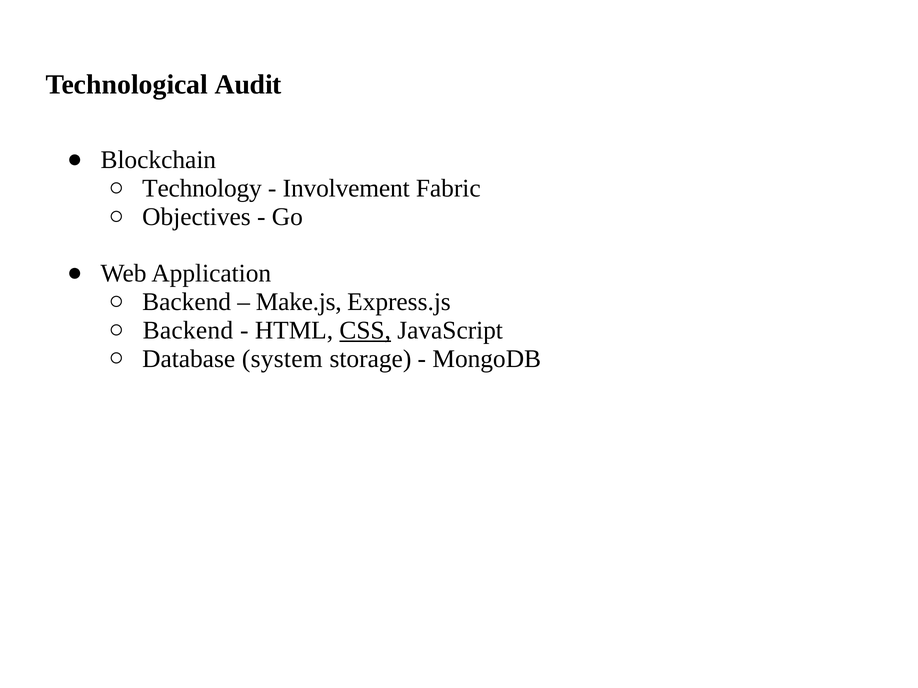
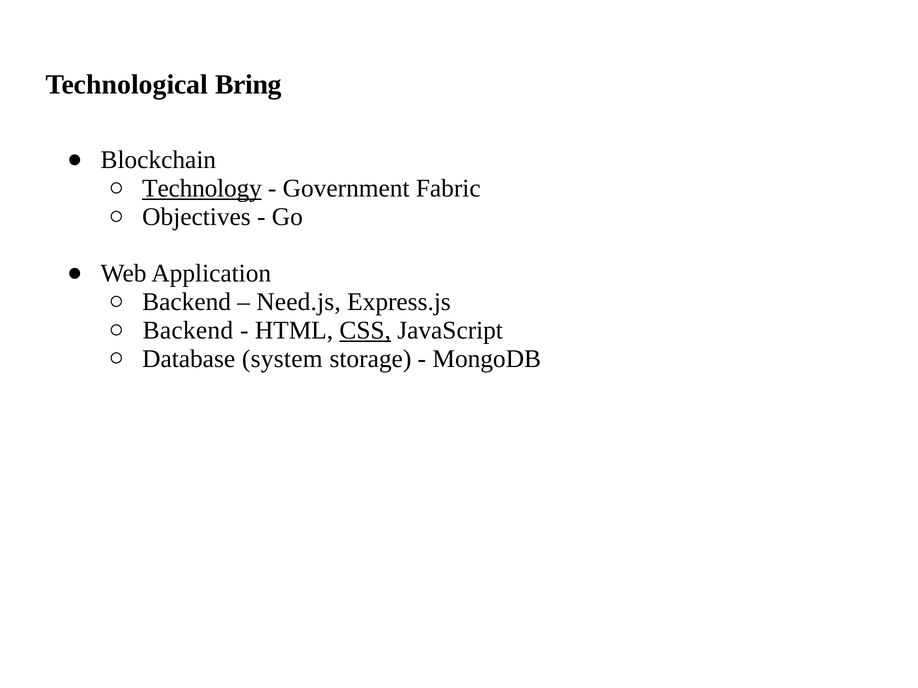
Audit: Audit -> Bring
Technology underline: none -> present
Involvement: Involvement -> Government
Make.js: Make.js -> Need.js
